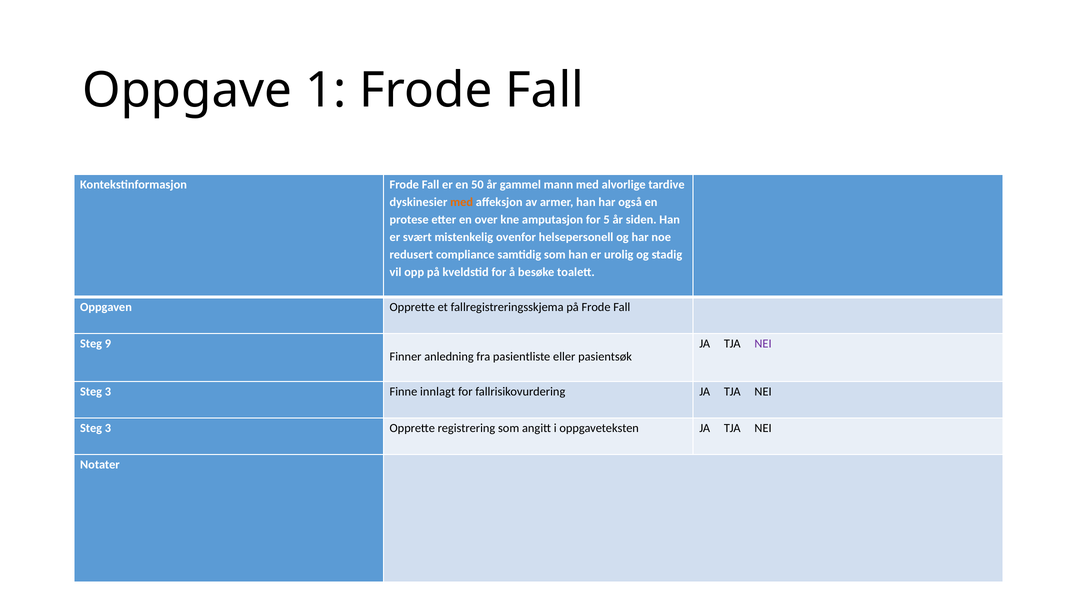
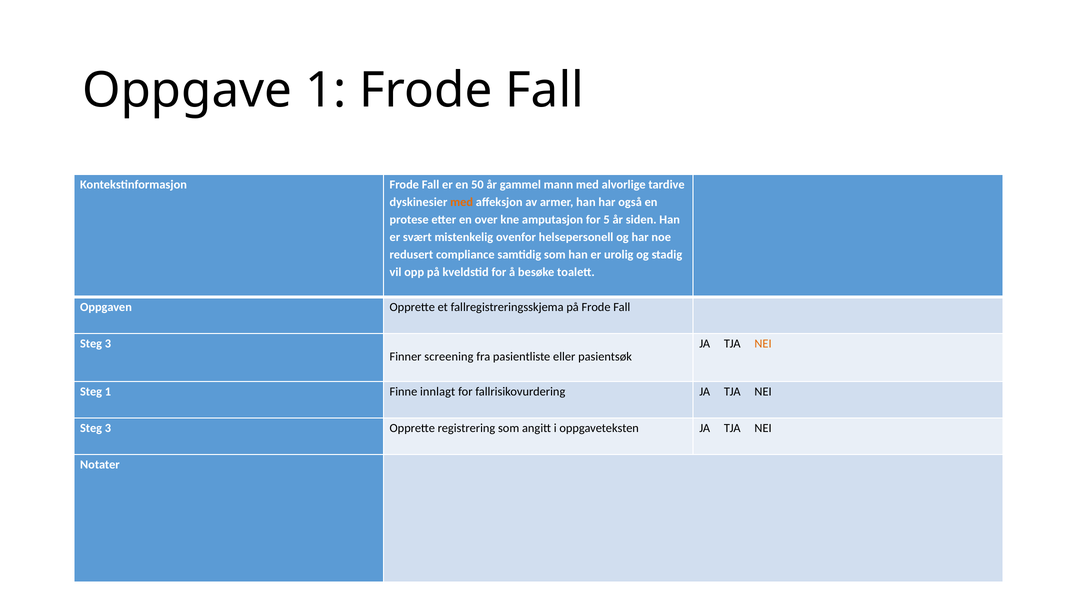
9 at (108, 344): 9 -> 3
NEI at (763, 344) colour: purple -> orange
anledning: anledning -> screening
3 at (108, 392): 3 -> 1
